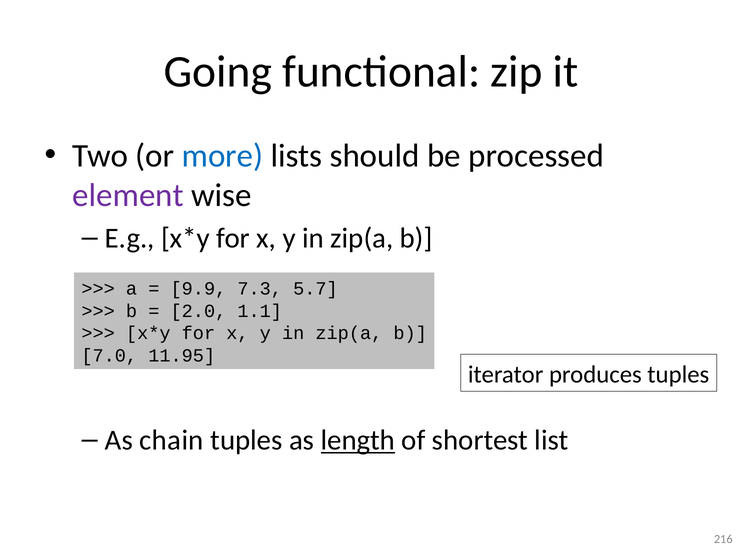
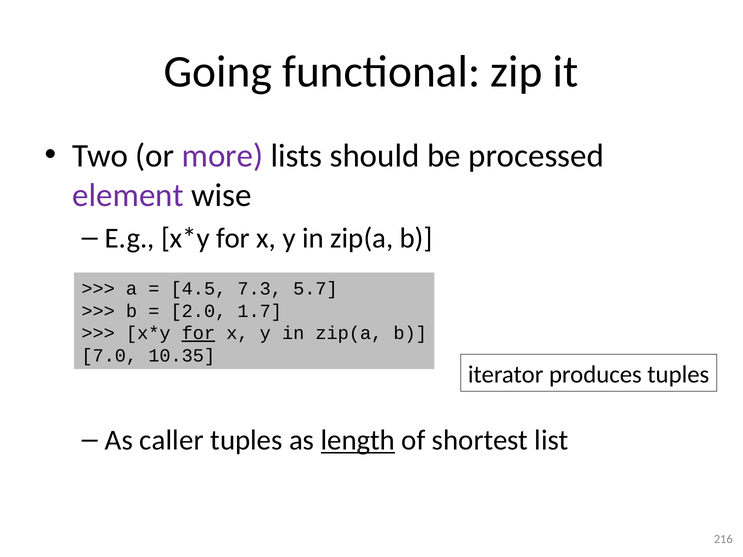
more colour: blue -> purple
9.9: 9.9 -> 4.5
1.1: 1.1 -> 1.7
for at (198, 333) underline: none -> present
11.95: 11.95 -> 10.35
chain: chain -> caller
